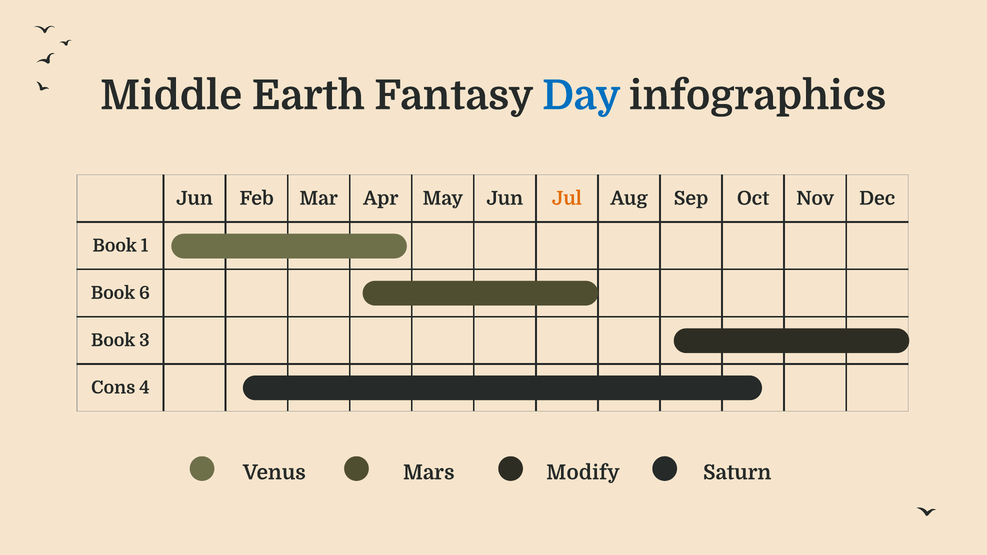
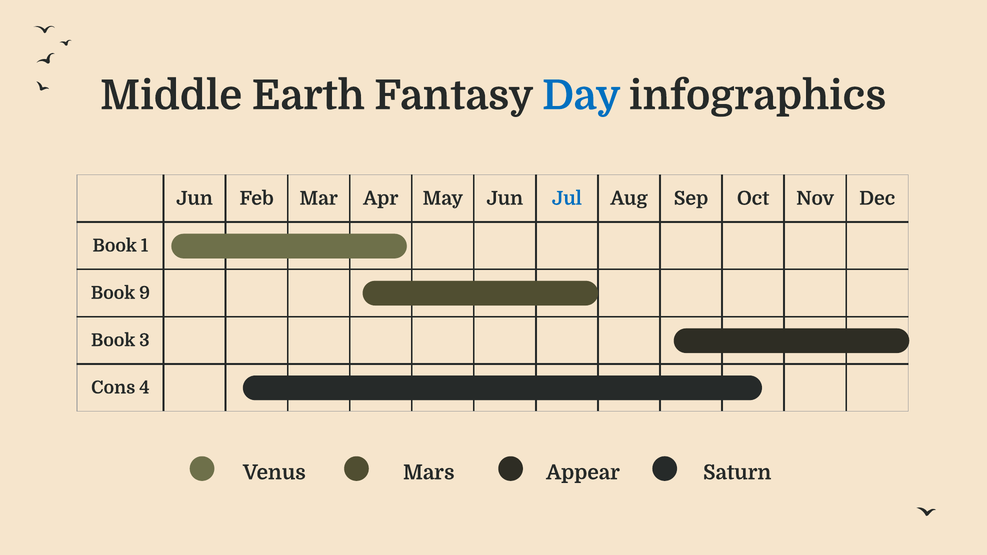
Jul colour: orange -> blue
6: 6 -> 9
Modify: Modify -> Appear
